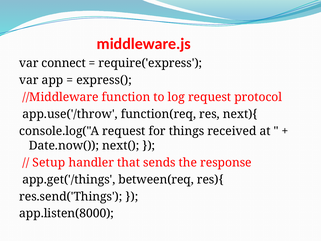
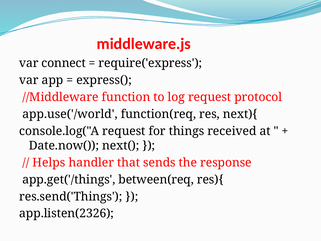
app.use('/throw: app.use('/throw -> app.use('/world
Setup: Setup -> Helps
app.listen(8000: app.listen(8000 -> app.listen(2326
